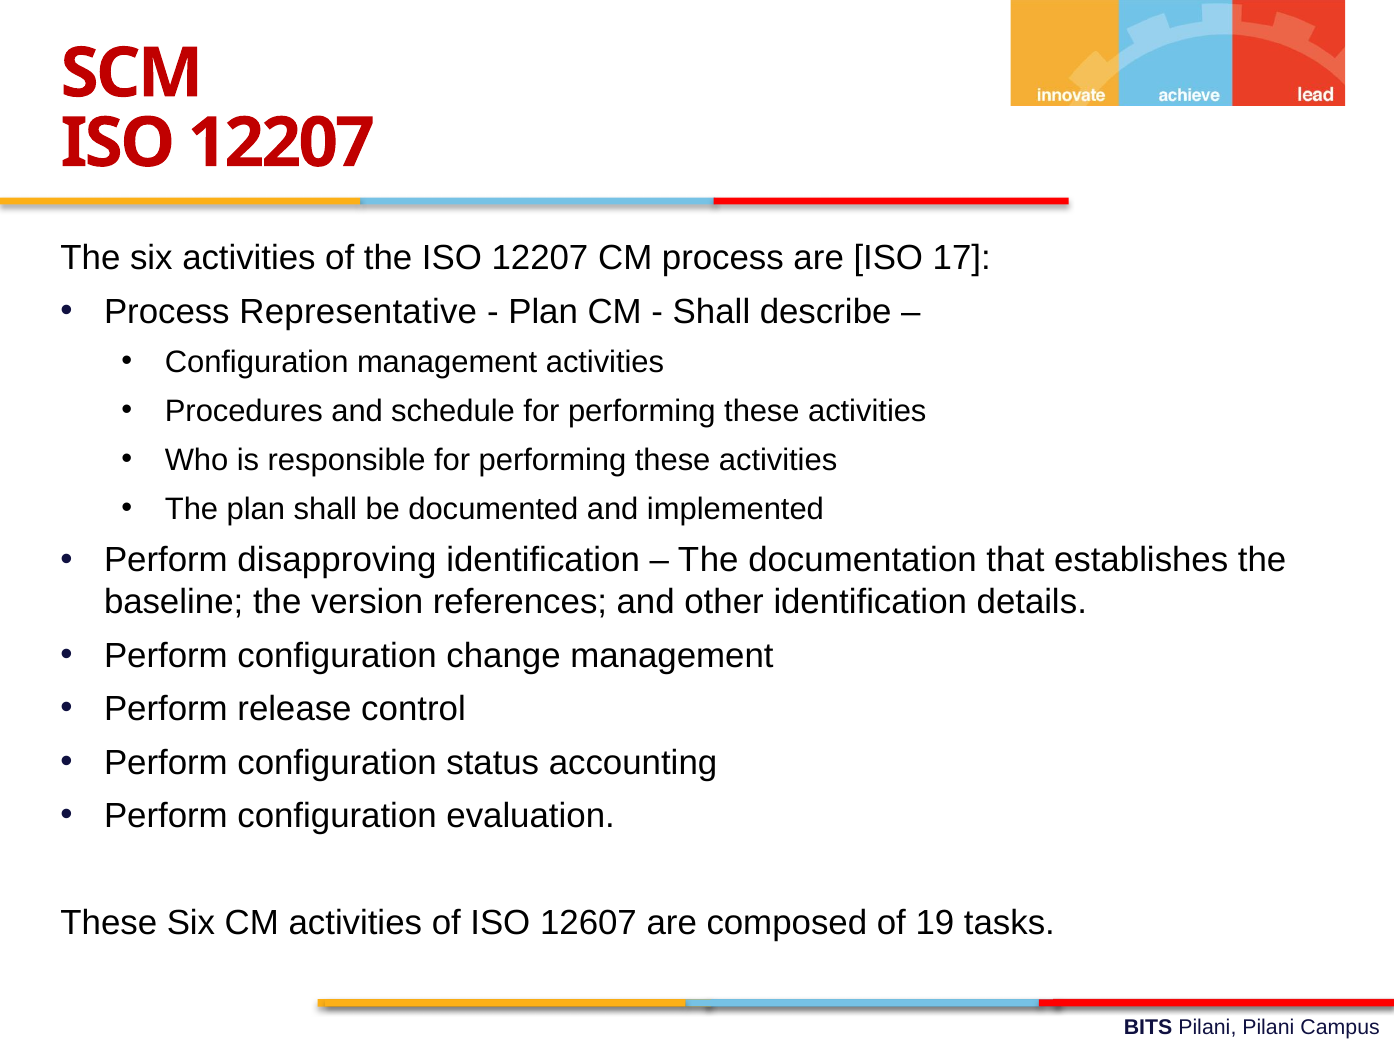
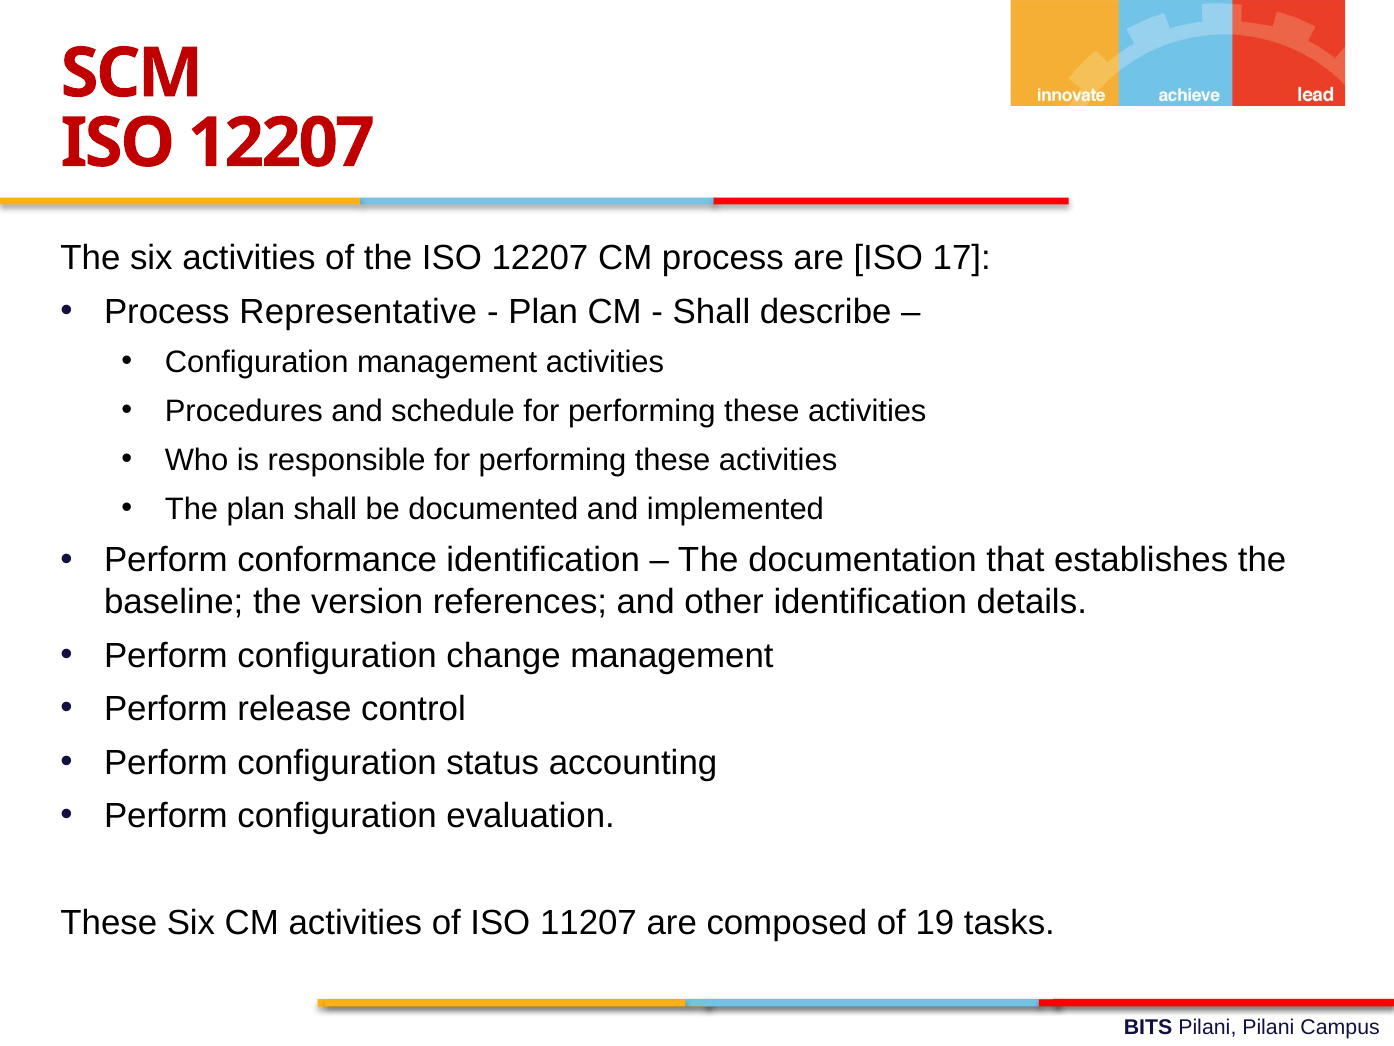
disapproving: disapproving -> conformance
12607: 12607 -> 11207
